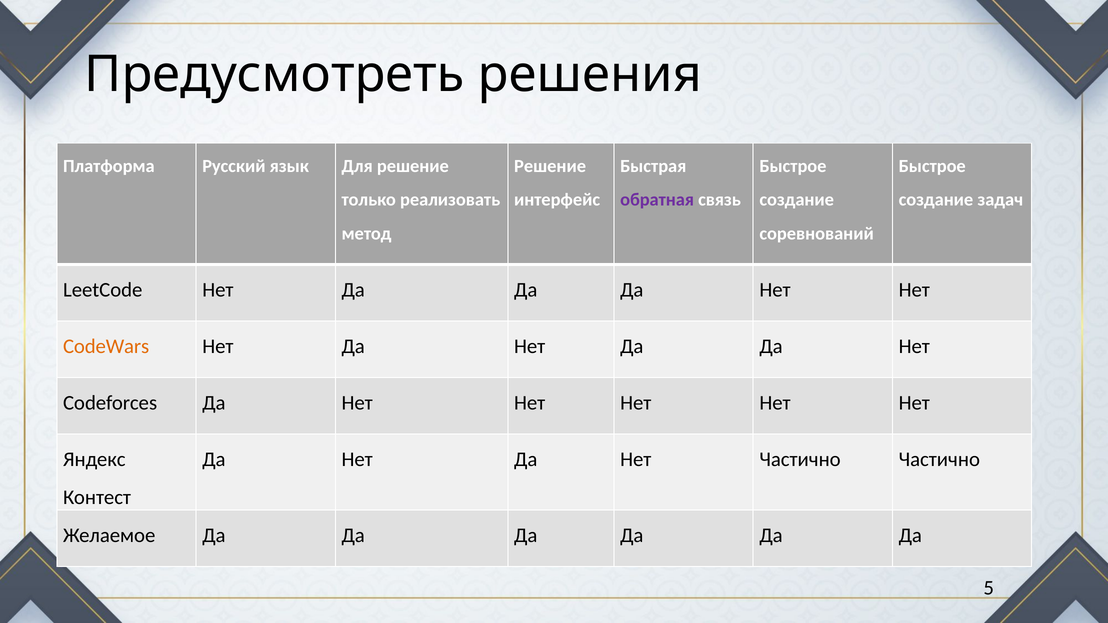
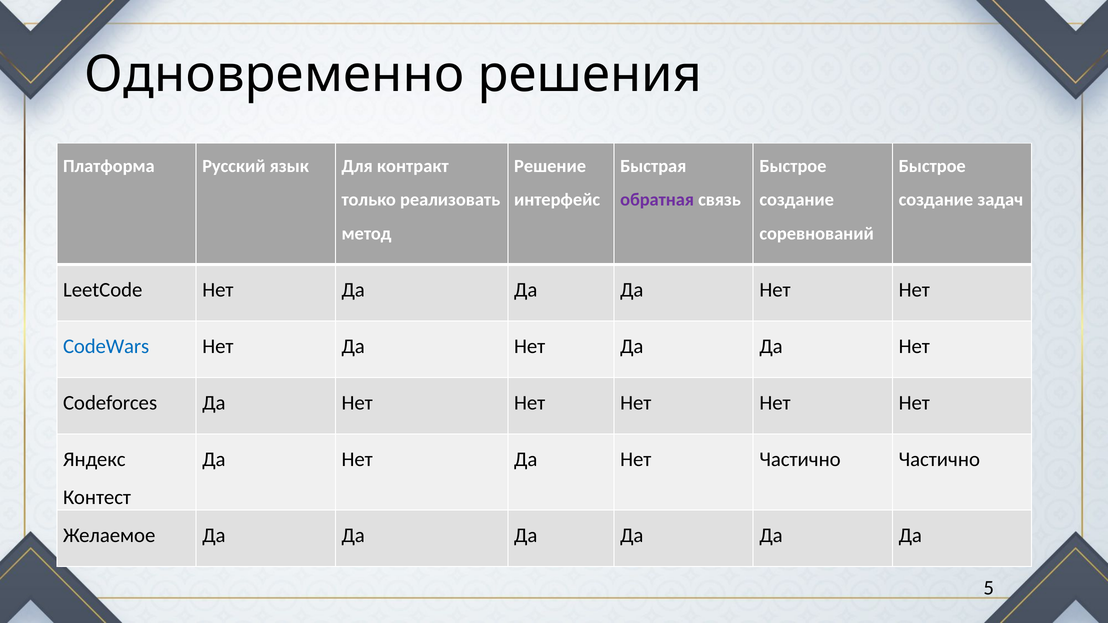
Предусмотреть: Предусмотреть -> Одновременно
Для решение: решение -> контракт
CodeWars colour: orange -> blue
